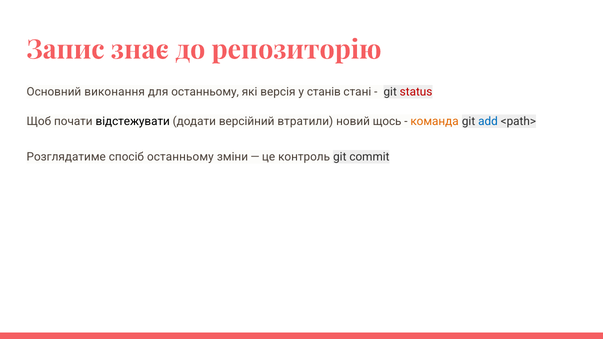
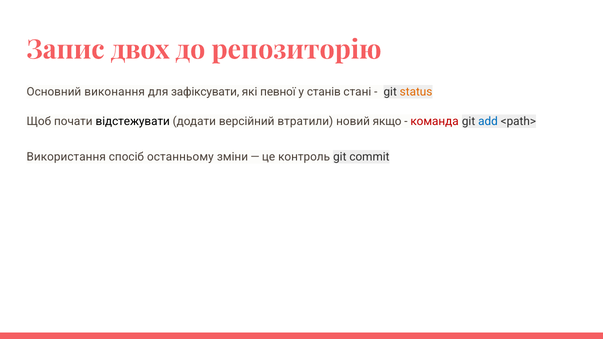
знає: знає -> двох
для останньому: останньому -> зафіксувати
версія: версія -> певної
status colour: red -> orange
щось: щось -> якщо
команда colour: orange -> red
Розглядатиме: Розглядатиме -> Використання
